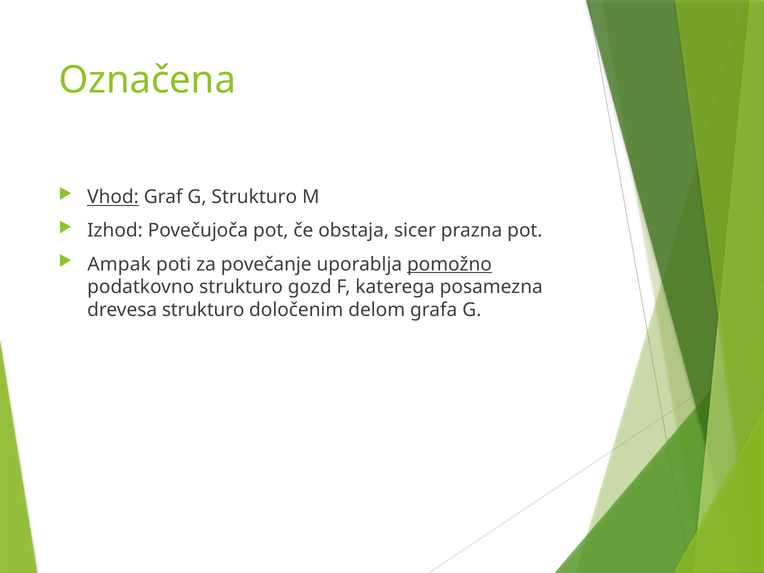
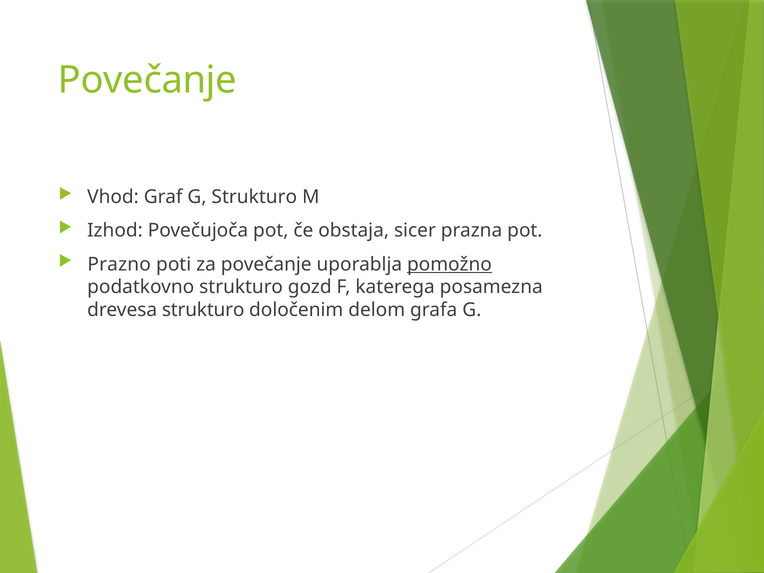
Označena at (147, 80): Označena -> Povečanje
Vhod underline: present -> none
Ampak: Ampak -> Prazno
